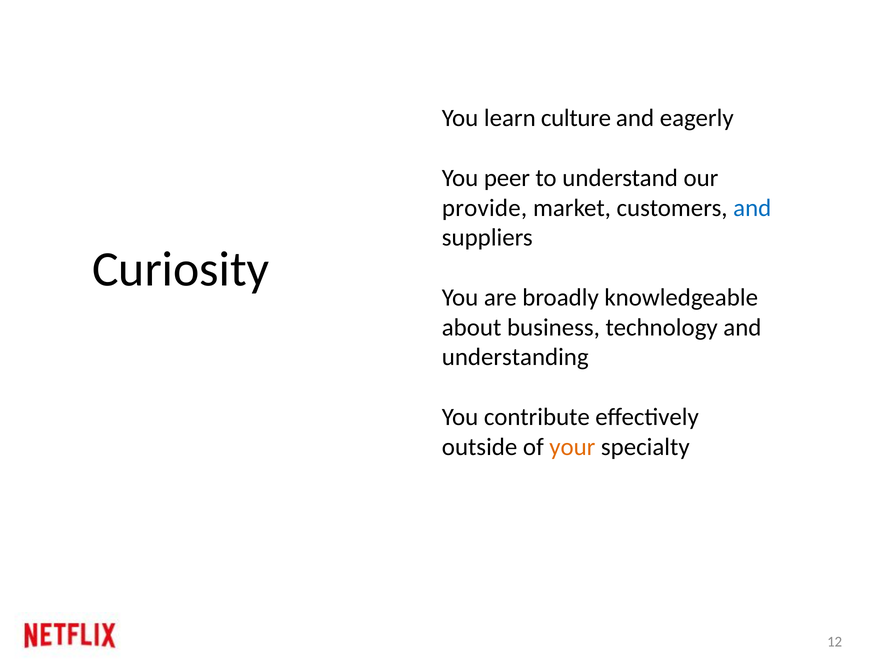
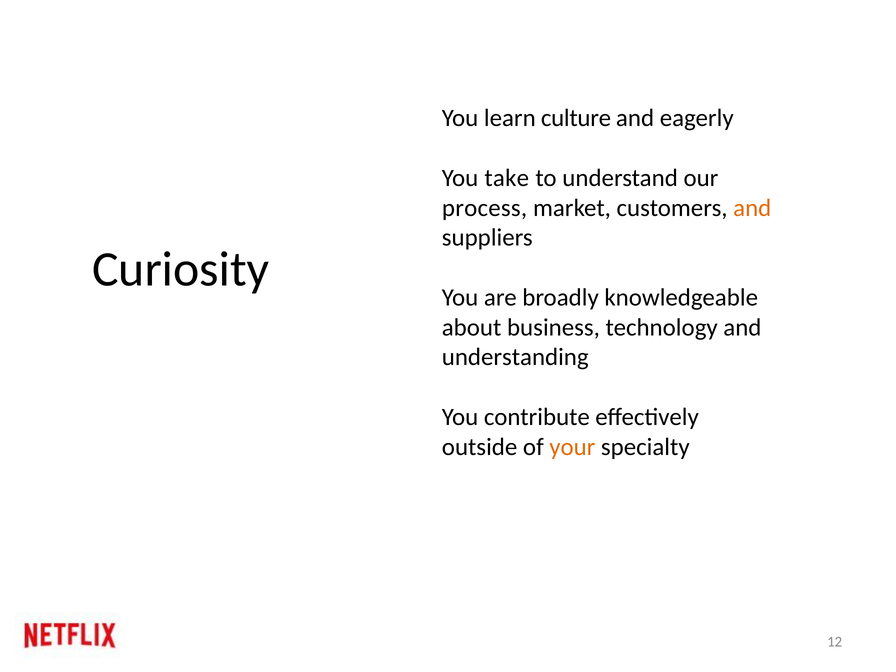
peer: peer -> take
provide: provide -> process
and at (752, 208) colour: blue -> orange
